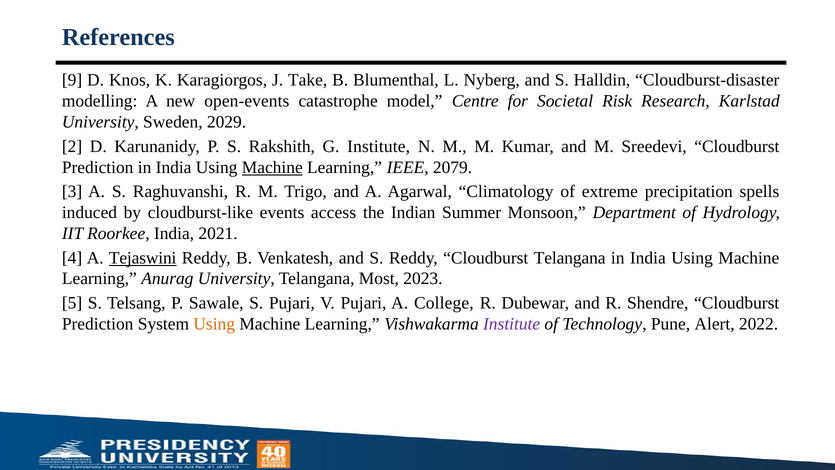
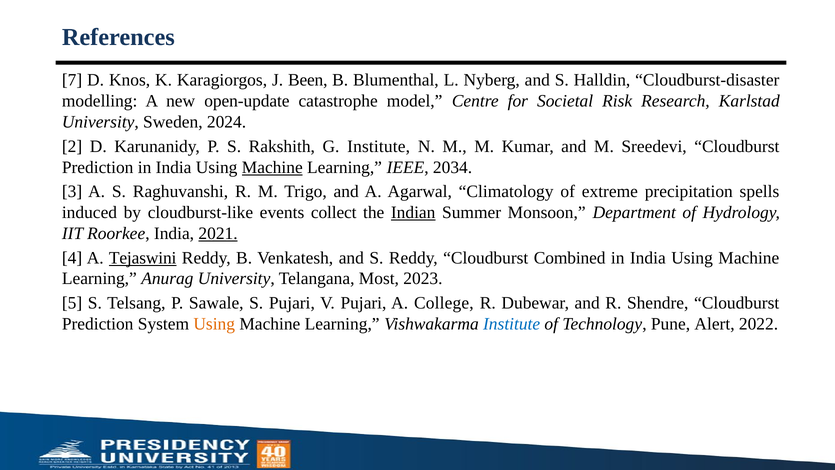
9: 9 -> 7
Take: Take -> Been
open-events: open-events -> open-update
2029: 2029 -> 2024
2079: 2079 -> 2034
access: access -> collect
Indian underline: none -> present
2021 underline: none -> present
Cloudburst Telangana: Telangana -> Combined
Institute at (512, 324) colour: purple -> blue
